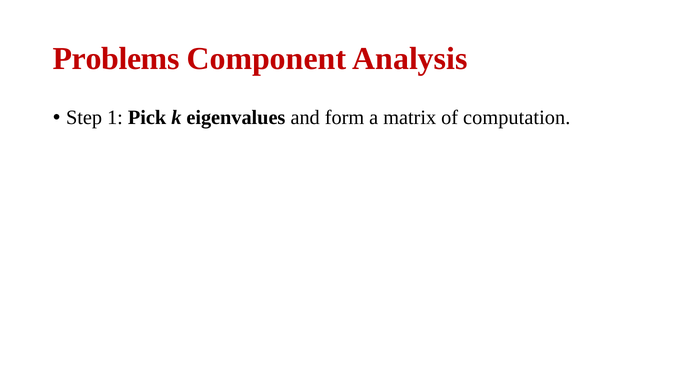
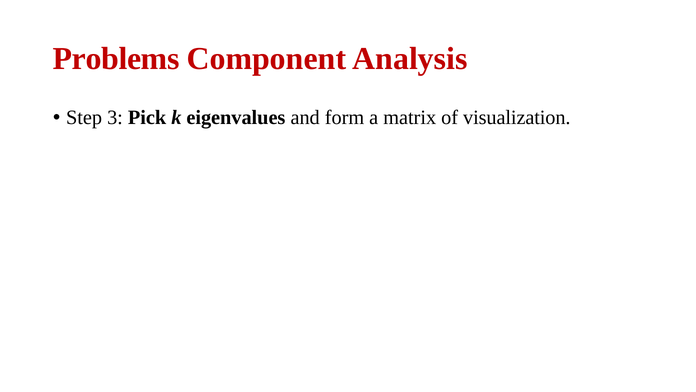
1: 1 -> 3
computation: computation -> visualization
